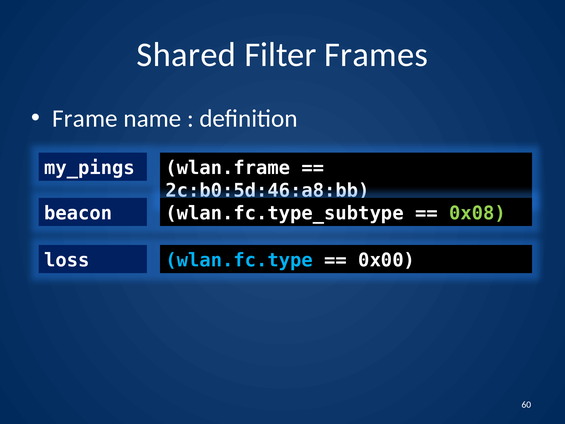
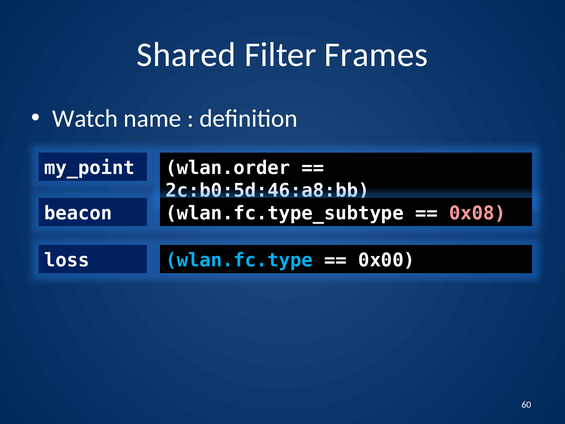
Frame: Frame -> Watch
my_pings: my_pings -> my_point
wlan.frame: wlan.frame -> wlan.order
0x08 colour: light green -> pink
